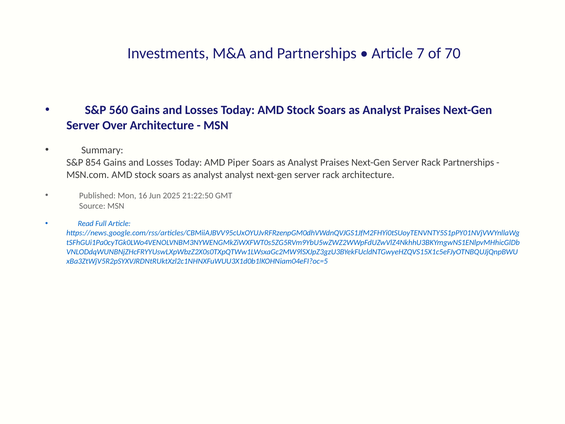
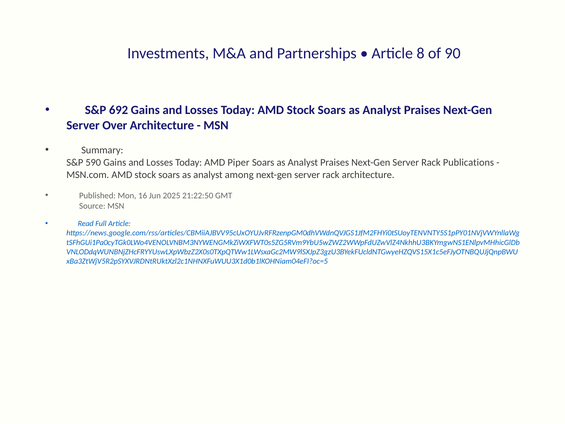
7: 7 -> 8
70: 70 -> 90
560: 560 -> 692
854: 854 -> 590
Rack Partnerships: Partnerships -> Publications
analyst analyst: analyst -> among
